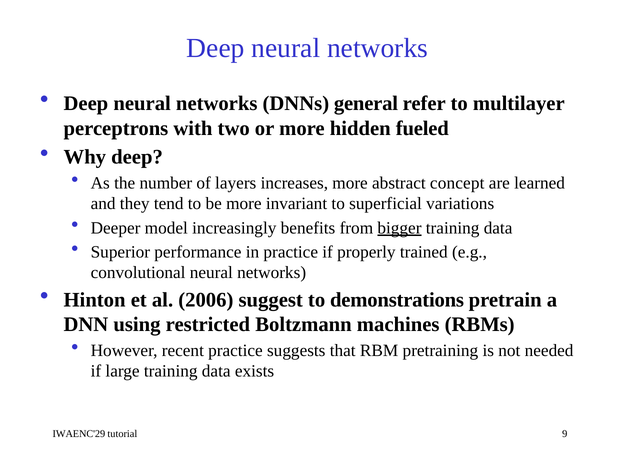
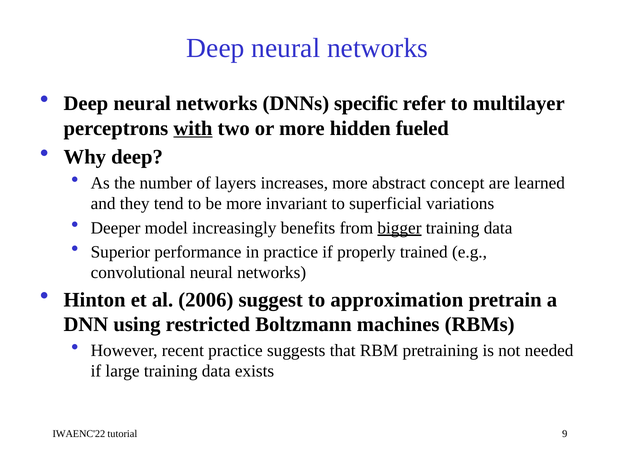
general: general -> specific
with underline: none -> present
demonstrations: demonstrations -> approximation
IWAENC'29: IWAENC'29 -> IWAENC'22
